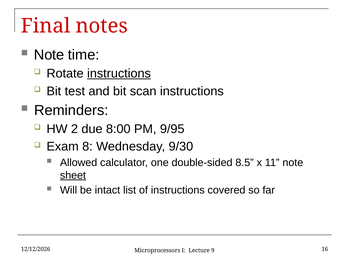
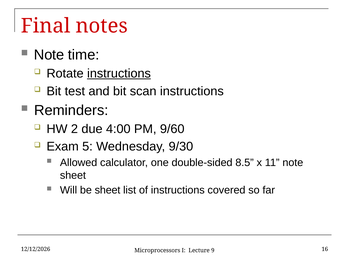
8:00: 8:00 -> 4:00
9/95: 9/95 -> 9/60
8: 8 -> 5
sheet at (73, 176) underline: present -> none
be intact: intact -> sheet
